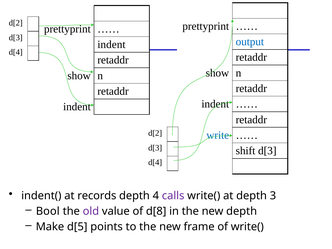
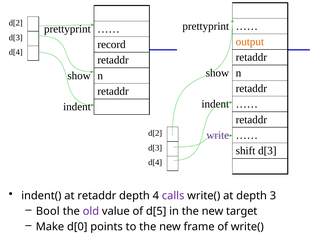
output colour: blue -> orange
indent at (111, 45): indent -> record
write colour: blue -> purple
at records: records -> retaddr
d[8: d[8 -> d[5
new depth: depth -> target
d[5: d[5 -> d[0
